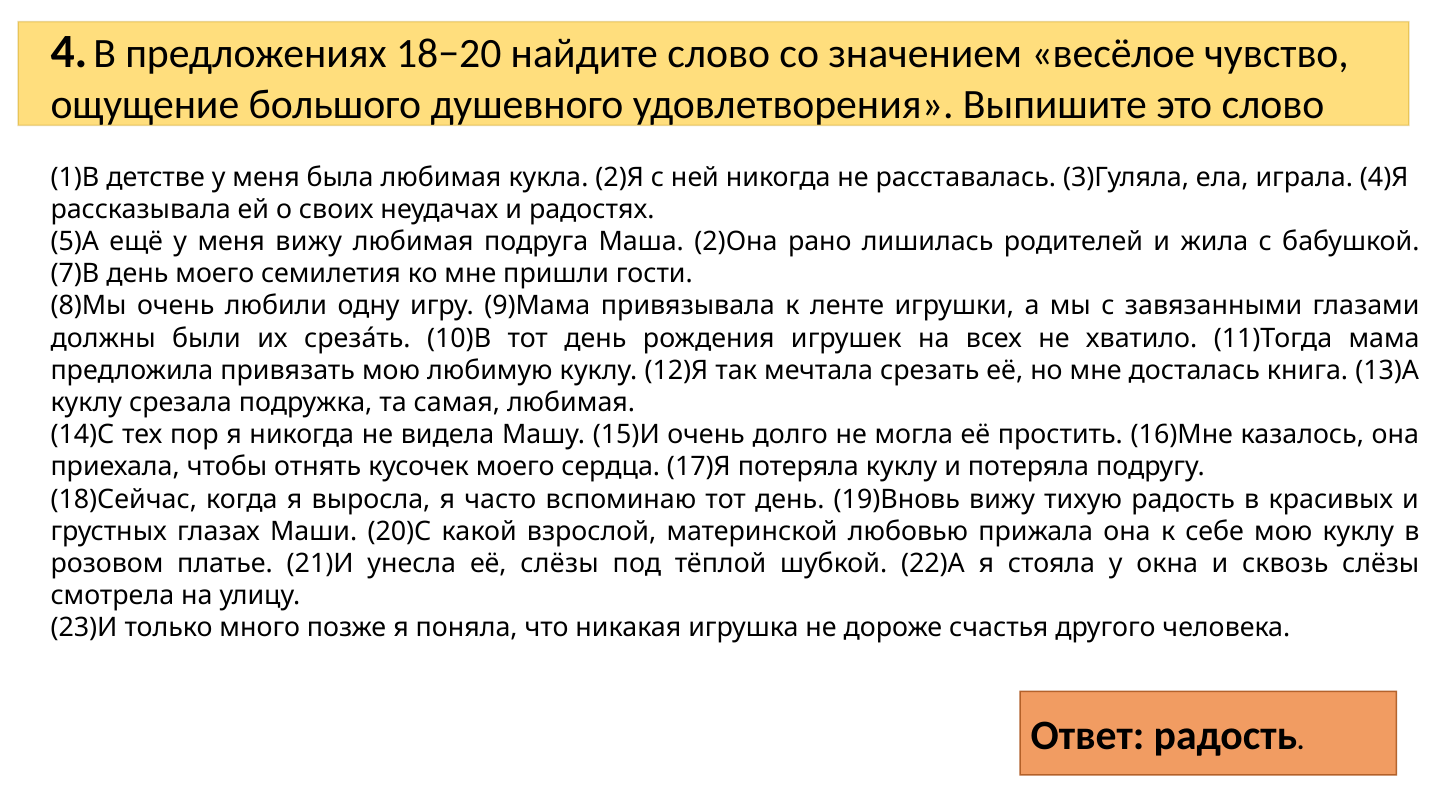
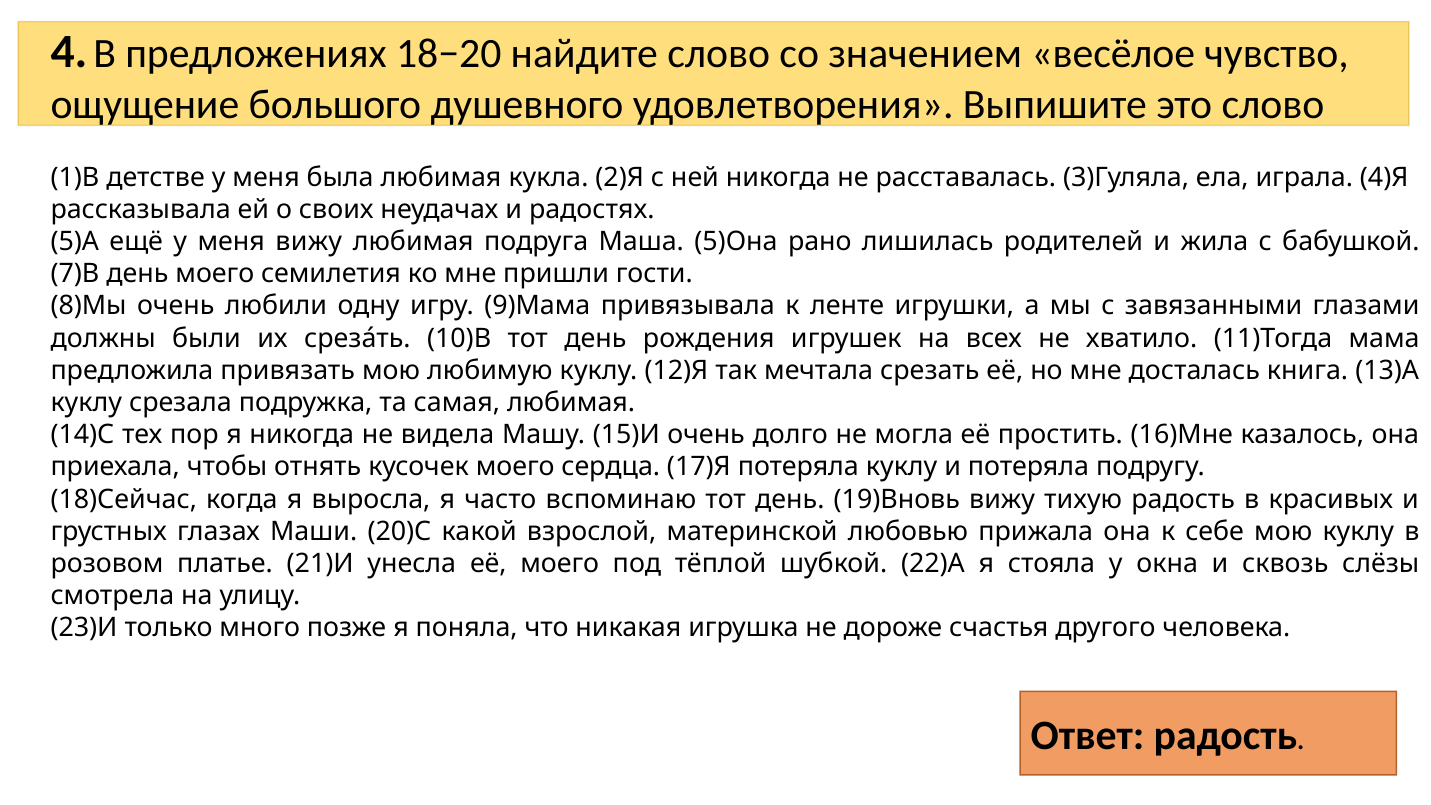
2)Она: 2)Она -> 5)Она
её слёзы: слёзы -> моего
